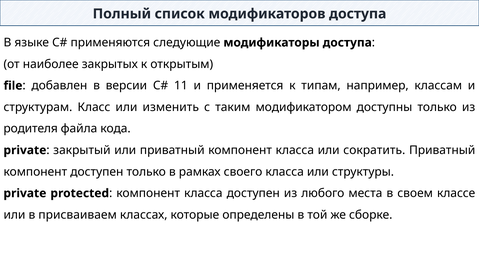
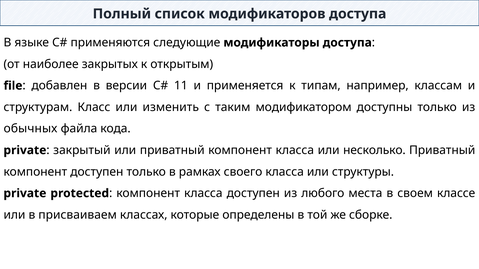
родителя: родителя -> обычных
сократить: сократить -> несколько
